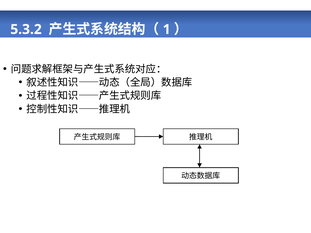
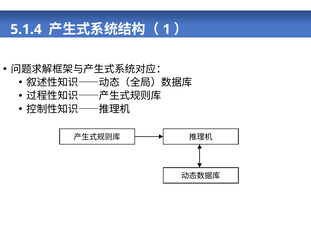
5.3.2: 5.3.2 -> 5.1.4
